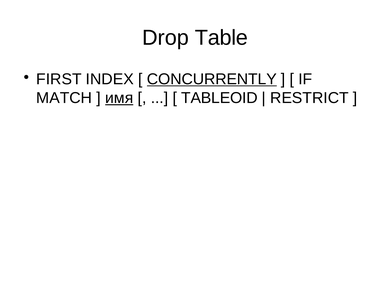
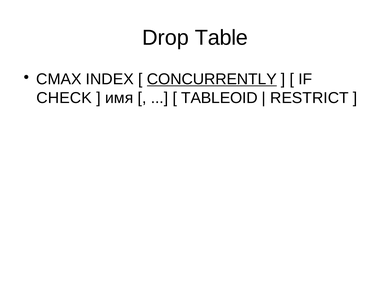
FIRST: FIRST -> CMAX
MATCH: MATCH -> CHECK
имя underline: present -> none
